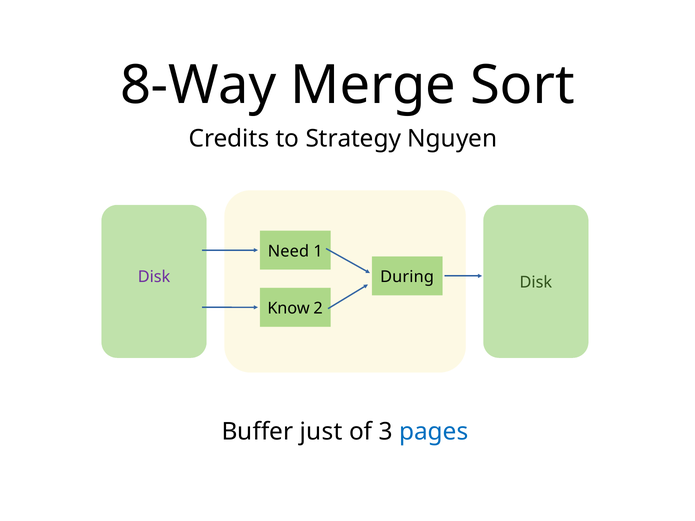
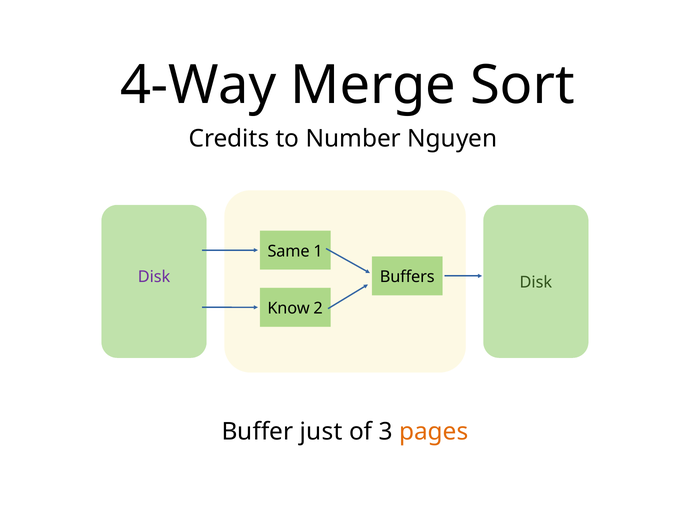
8-Way: 8-Way -> 4-Way
Strategy: Strategy -> Number
Need: Need -> Same
During: During -> Buffers
pages colour: blue -> orange
